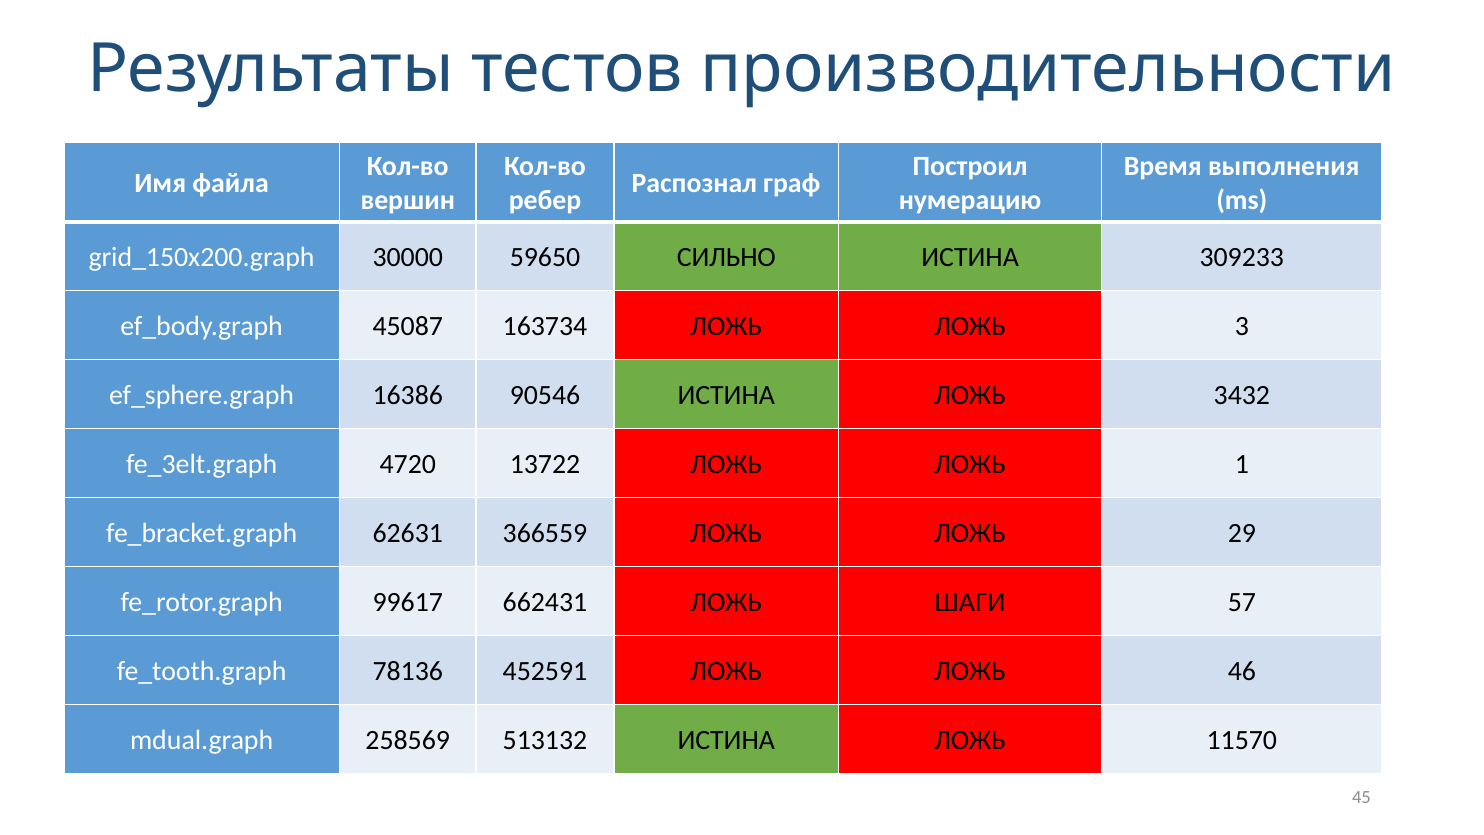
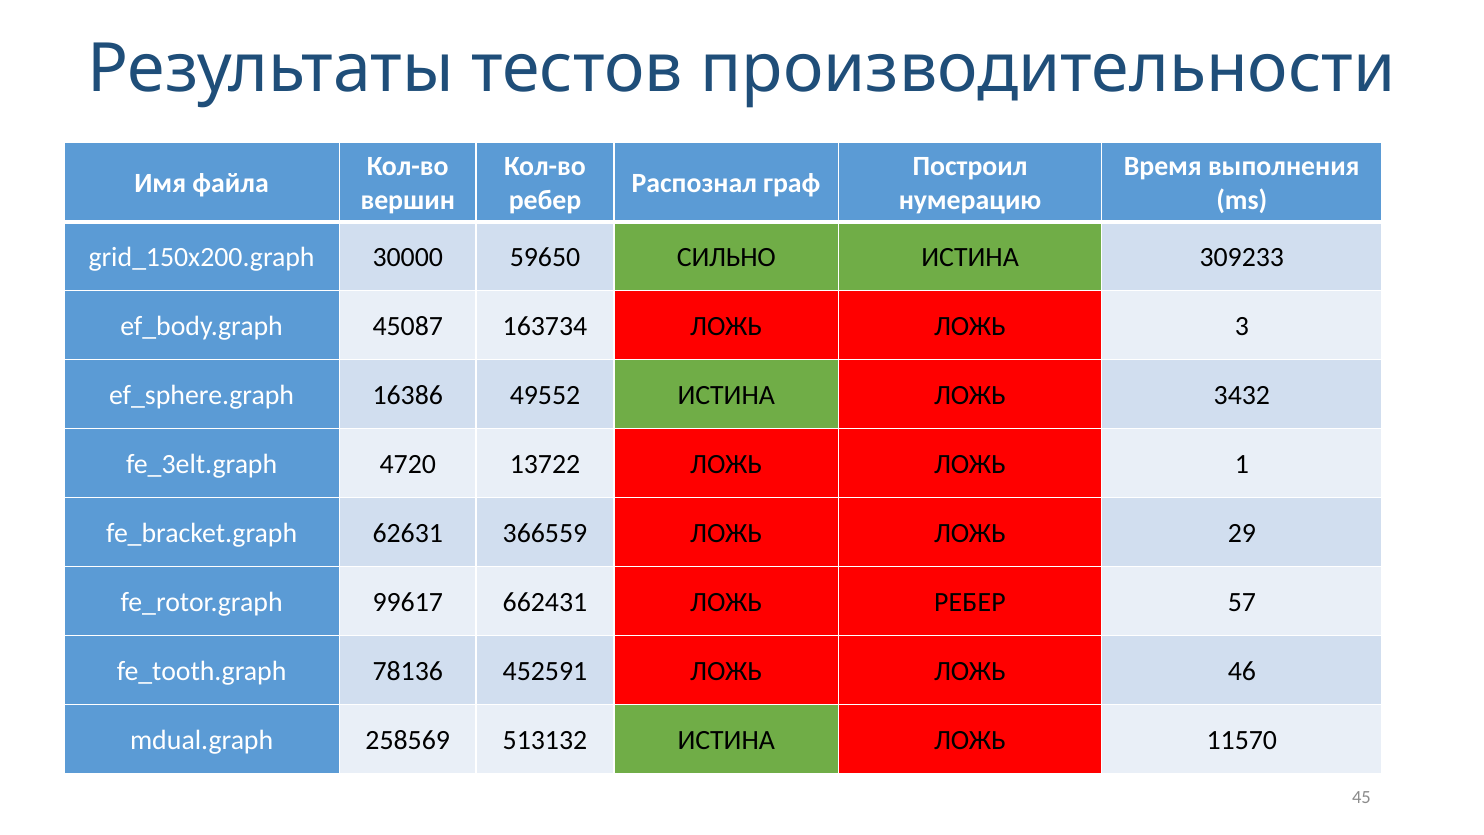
90546: 90546 -> 49552
ЛОЖЬ ШАГИ: ШАГИ -> РЕБЕР
